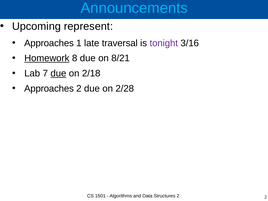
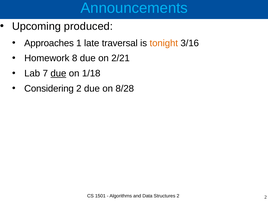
represent: represent -> produced
tonight colour: purple -> orange
Homework underline: present -> none
8/21: 8/21 -> 2/21
2/18: 2/18 -> 1/18
Approaches at (49, 89): Approaches -> Considering
2/28: 2/28 -> 8/28
